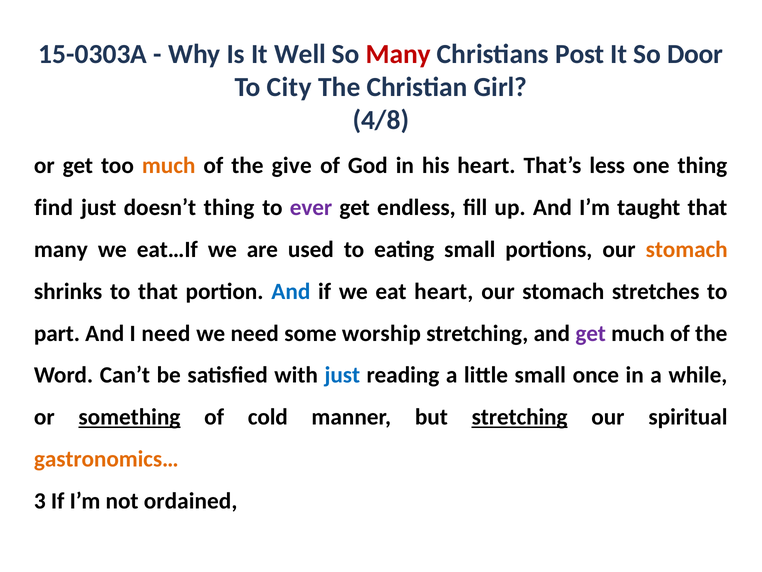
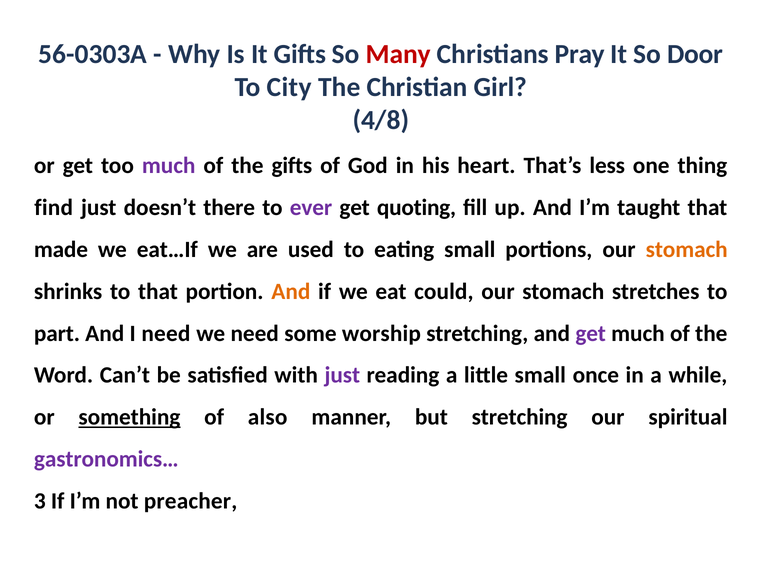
15-0303A: 15-0303A -> 56-0303A
It Well: Well -> Gifts
Post: Post -> Pray
much at (169, 166) colour: orange -> purple
the give: give -> gifts
doesn’t thing: thing -> there
endless: endless -> quoting
many at (61, 249): many -> made
And at (291, 291) colour: blue -> orange
eat heart: heart -> could
just at (342, 375) colour: blue -> purple
cold: cold -> also
stretching at (520, 417) underline: present -> none
gastronomics… colour: orange -> purple
ordained: ordained -> preacher
